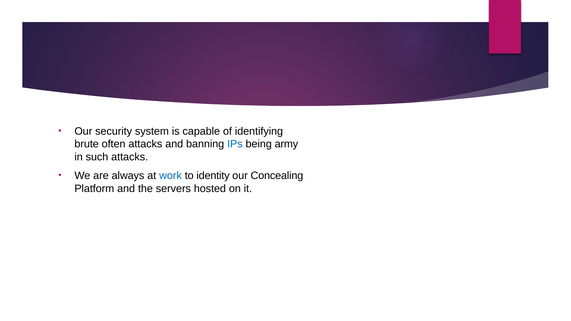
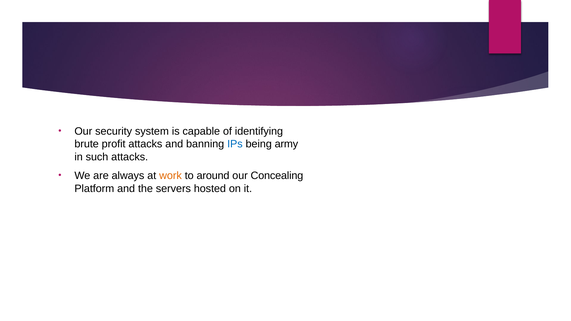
often: often -> profit
work colour: blue -> orange
identity: identity -> around
